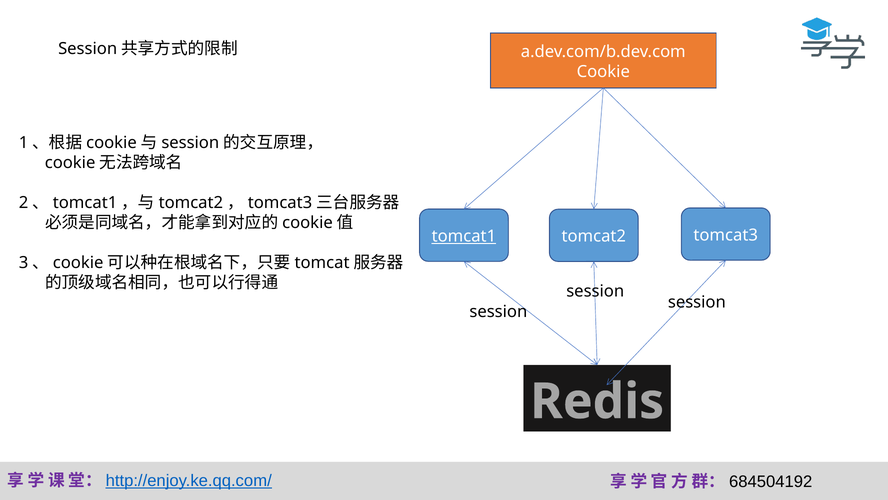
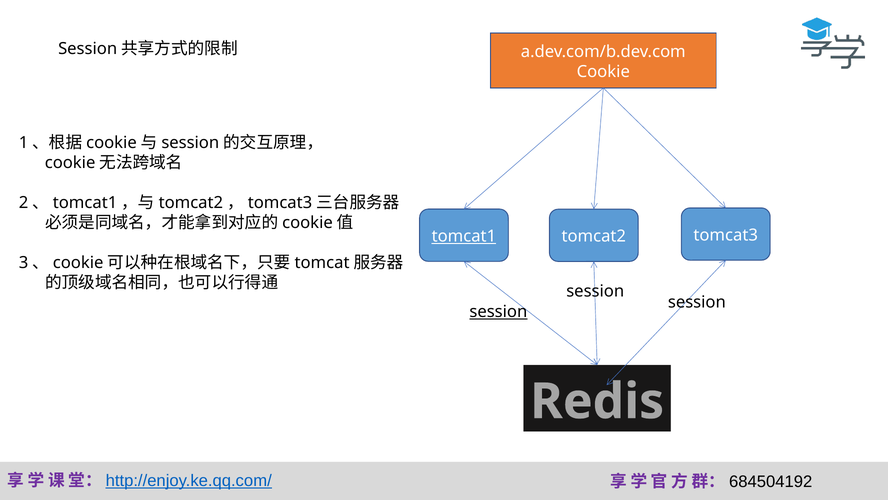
session at (498, 311) underline: none -> present
